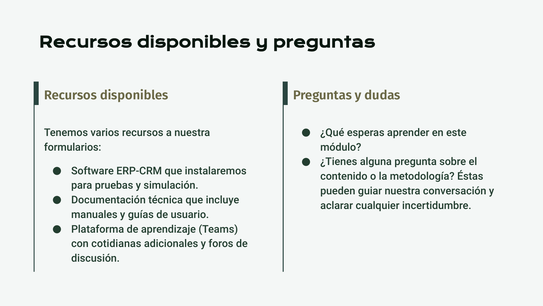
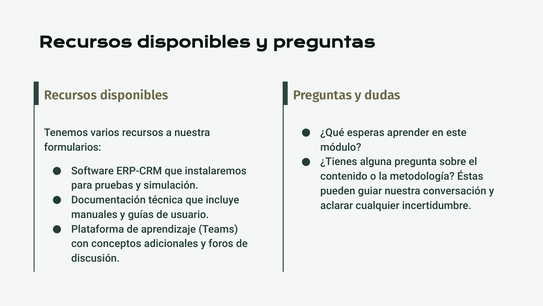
cotidianas: cotidianas -> conceptos
